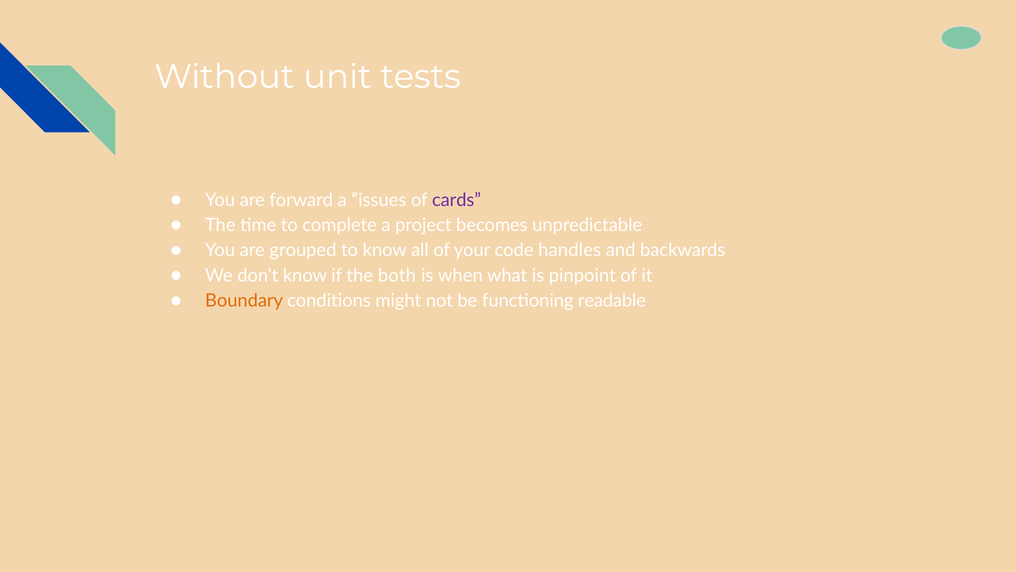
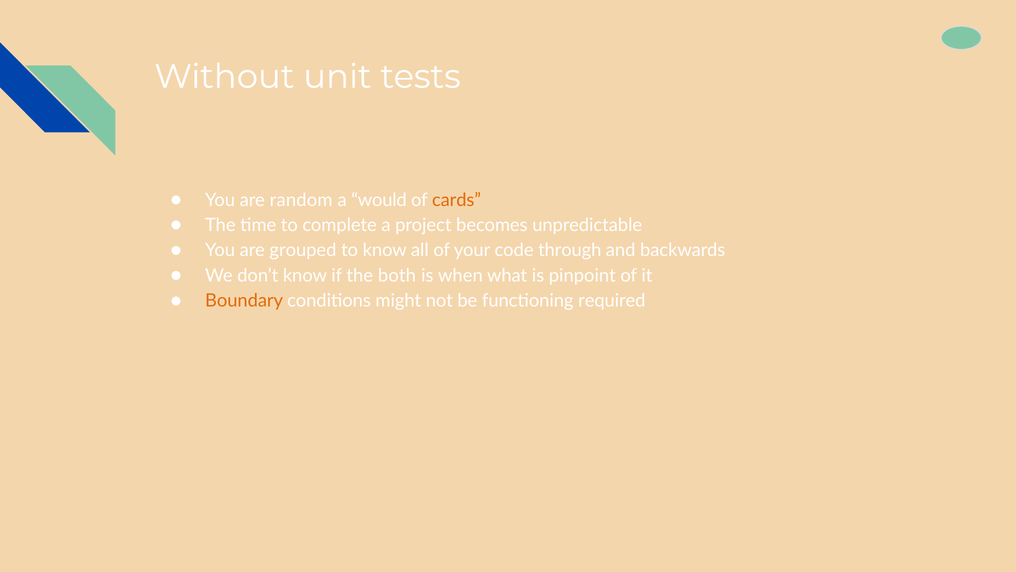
forward: forward -> random
issues: issues -> would
cards colour: purple -> orange
handles: handles -> through
readable: readable -> required
